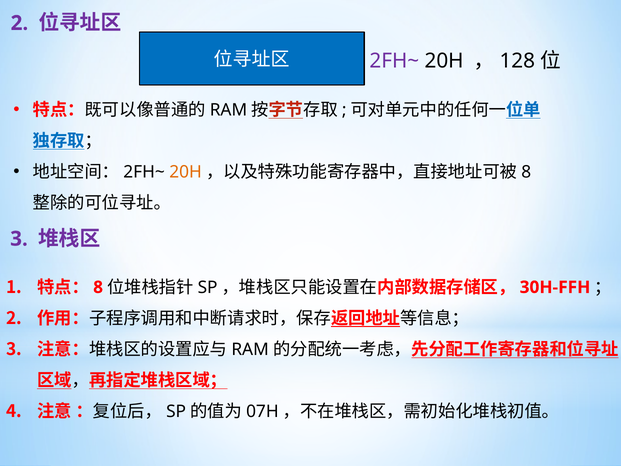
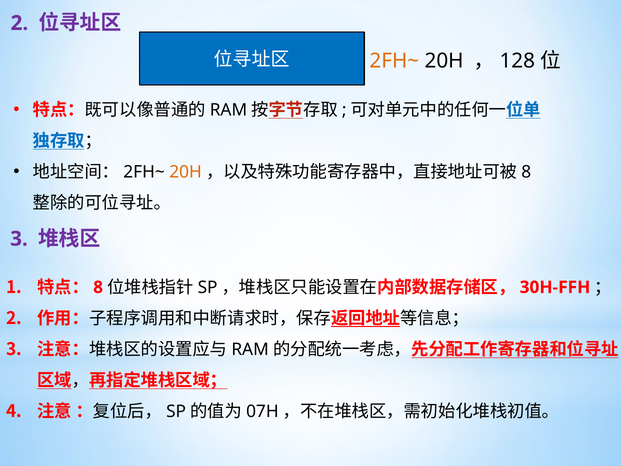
2FH~ at (394, 61) colour: purple -> orange
